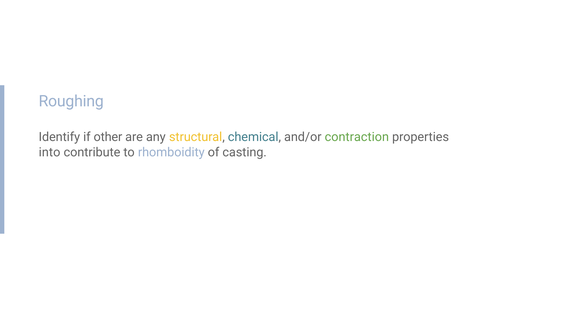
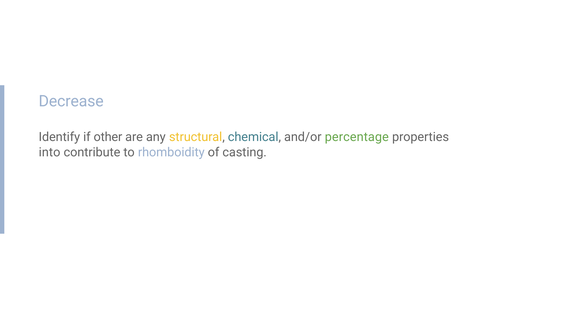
Roughing: Roughing -> Decrease
contraction: contraction -> percentage
